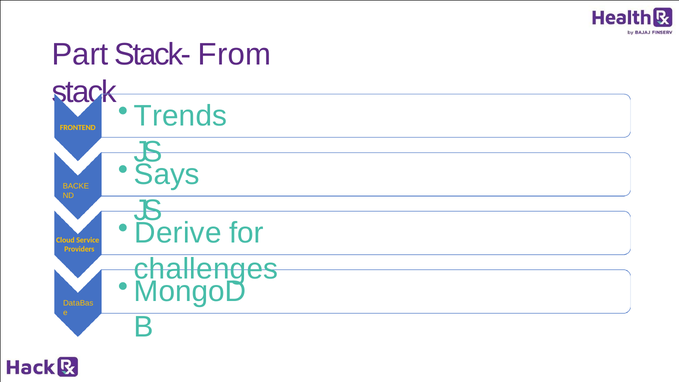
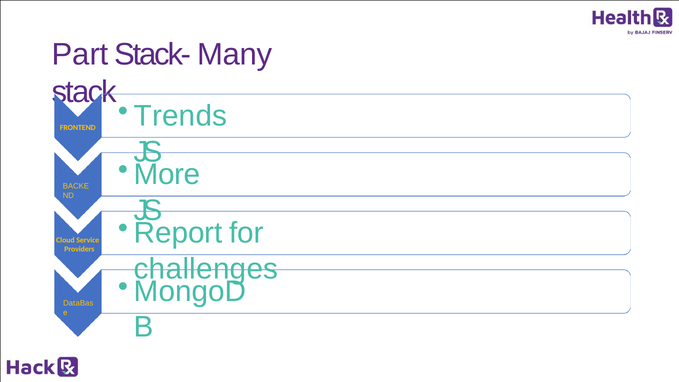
From: From -> Many
Says: Says -> More
Derive: Derive -> Report
